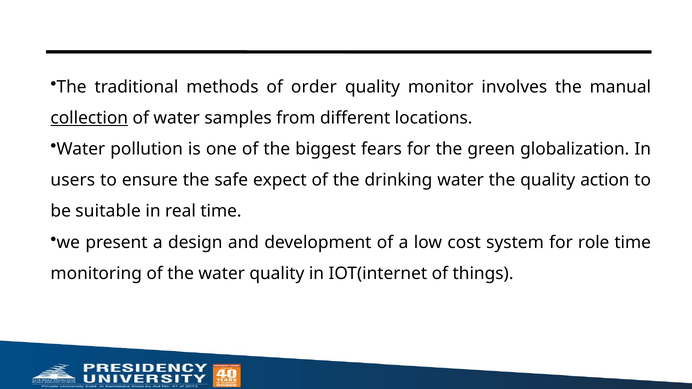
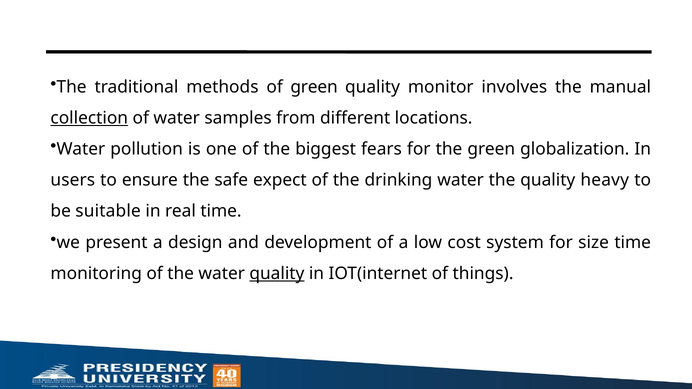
of order: order -> green
action: action -> heavy
role: role -> size
quality at (277, 274) underline: none -> present
